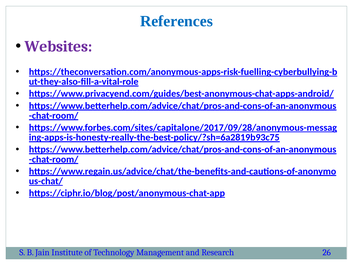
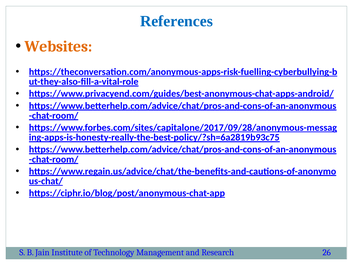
Websites colour: purple -> orange
